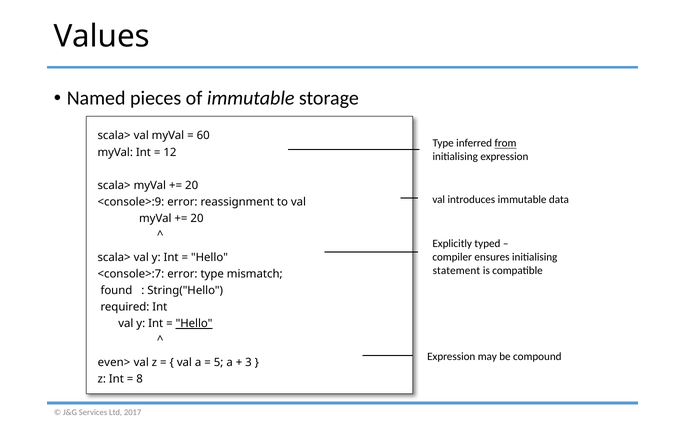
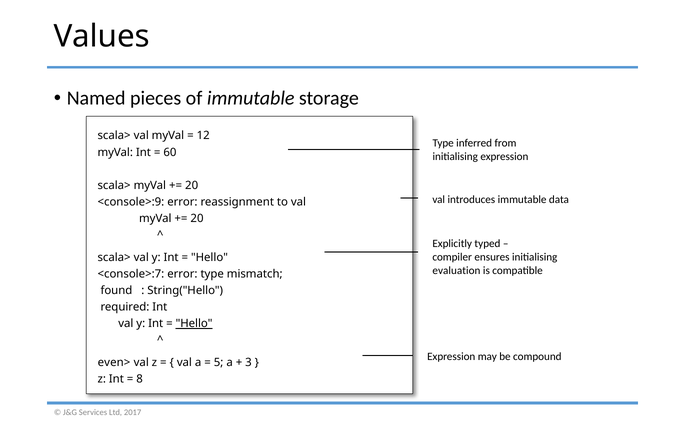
60: 60 -> 12
from underline: present -> none
12: 12 -> 60
statement: statement -> evaluation
